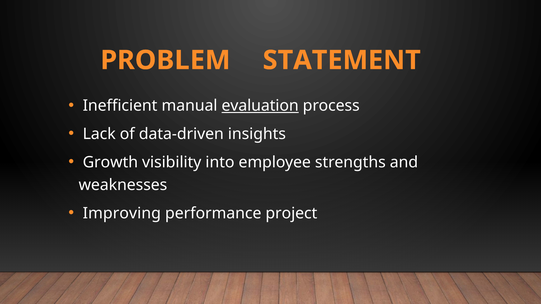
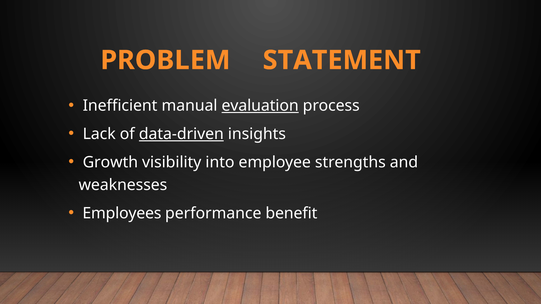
data-driven underline: none -> present
Improving: Improving -> Employees
project: project -> benefit
